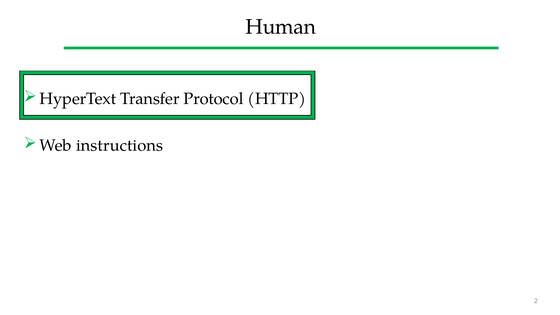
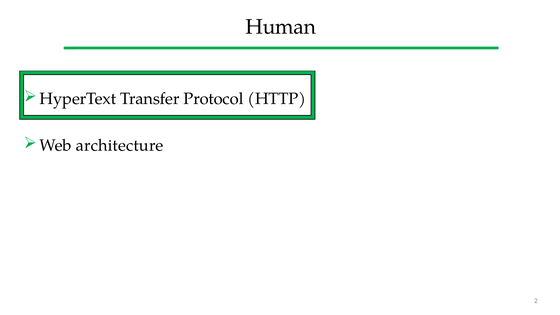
instructions: instructions -> architecture
